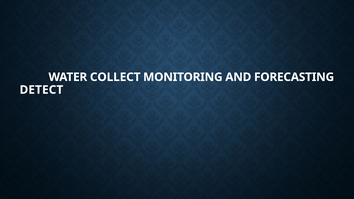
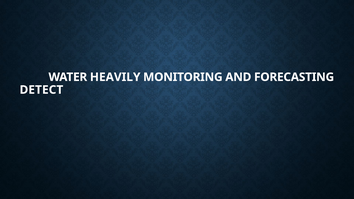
COLLECT: COLLECT -> HEAVILY
